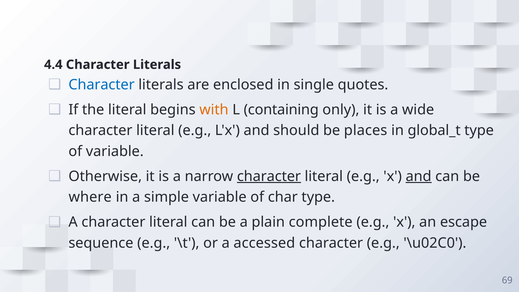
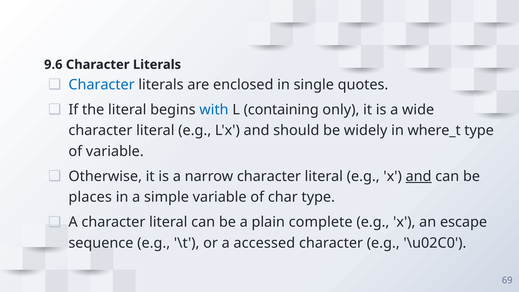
4.4: 4.4 -> 9.6
with colour: orange -> blue
places: places -> widely
global_t: global_t -> where_t
character at (269, 176) underline: present -> none
where: where -> places
